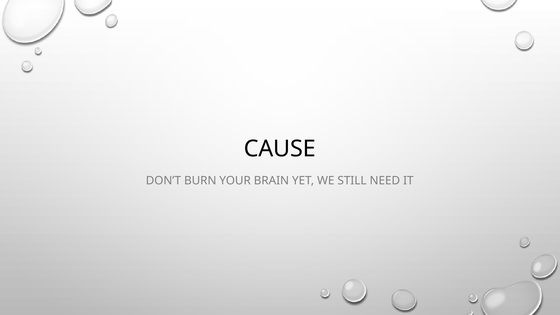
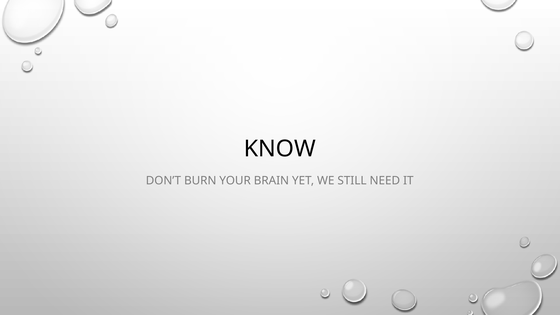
CAUSE: CAUSE -> KNOW
